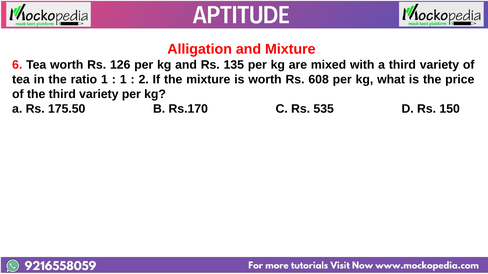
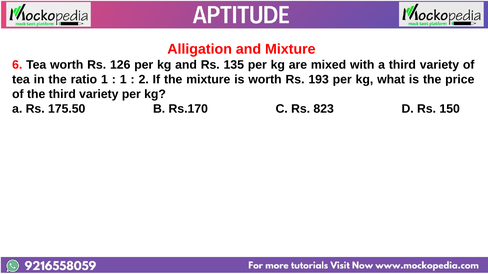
608: 608 -> 193
535: 535 -> 823
